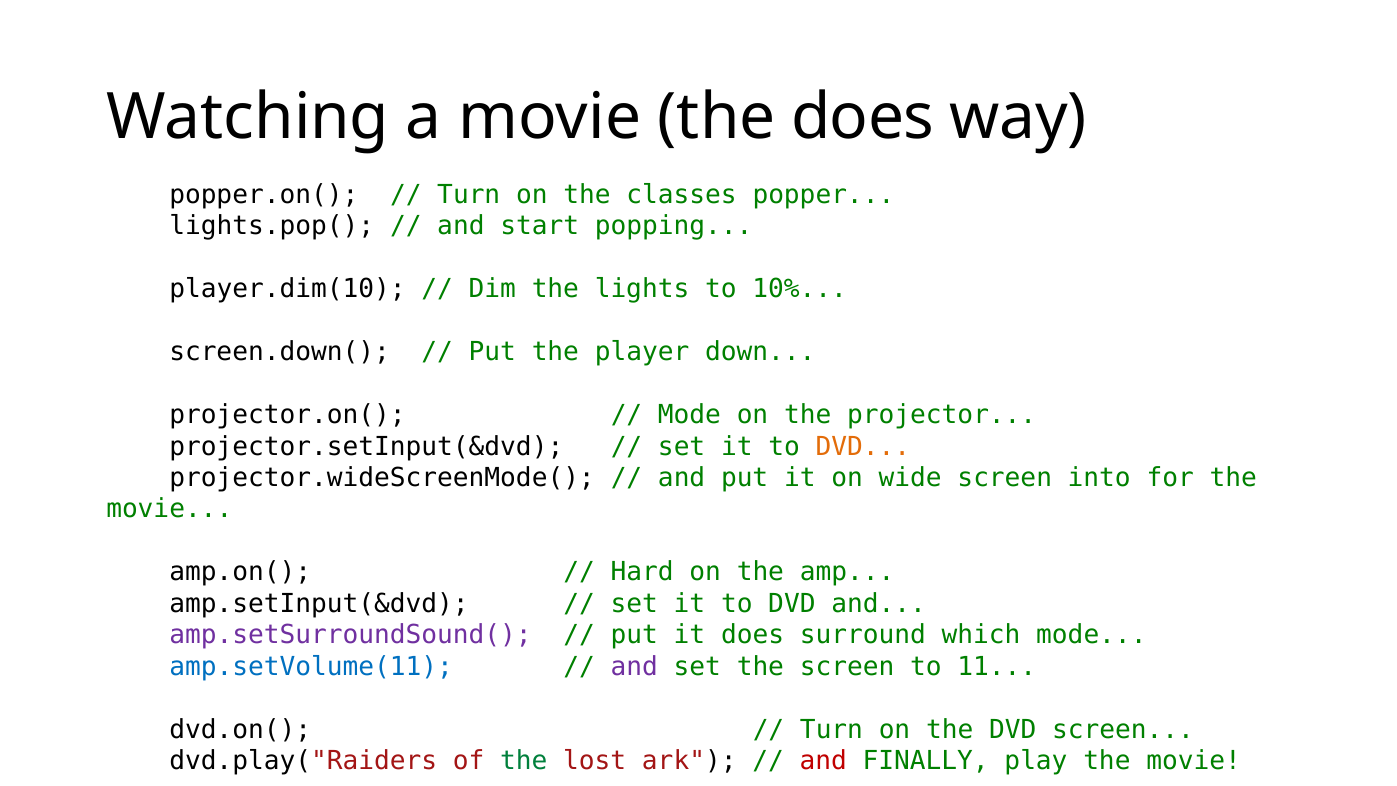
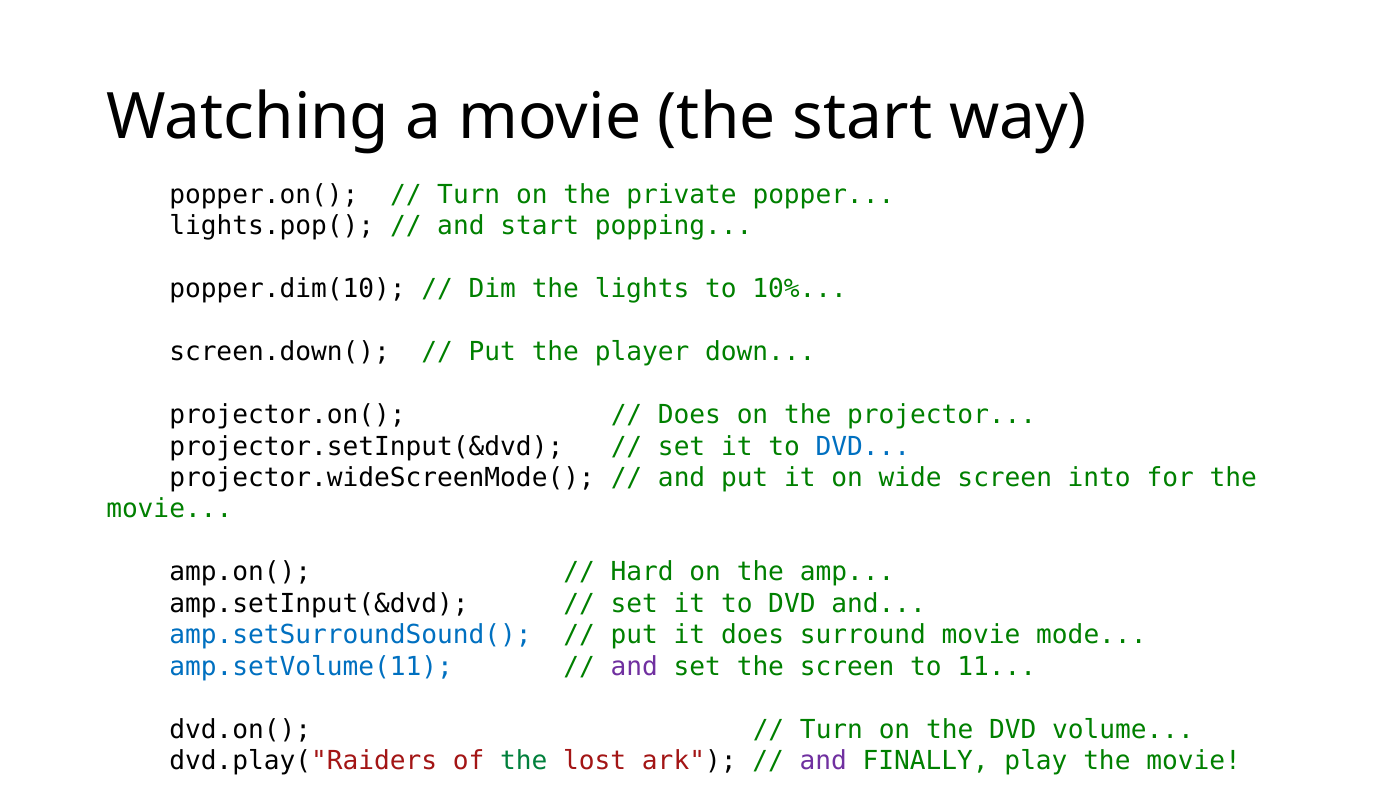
the does: does -> start
classes: classes -> private
player.dim(10: player.dim(10 -> popper.dim(10
Mode at (689, 415): Mode -> Does
DVD at (863, 446) colour: orange -> blue
amp.setSurroundSound( colour: purple -> blue
surround which: which -> movie
DVD screen: screen -> volume
and at (823, 761) colour: red -> purple
